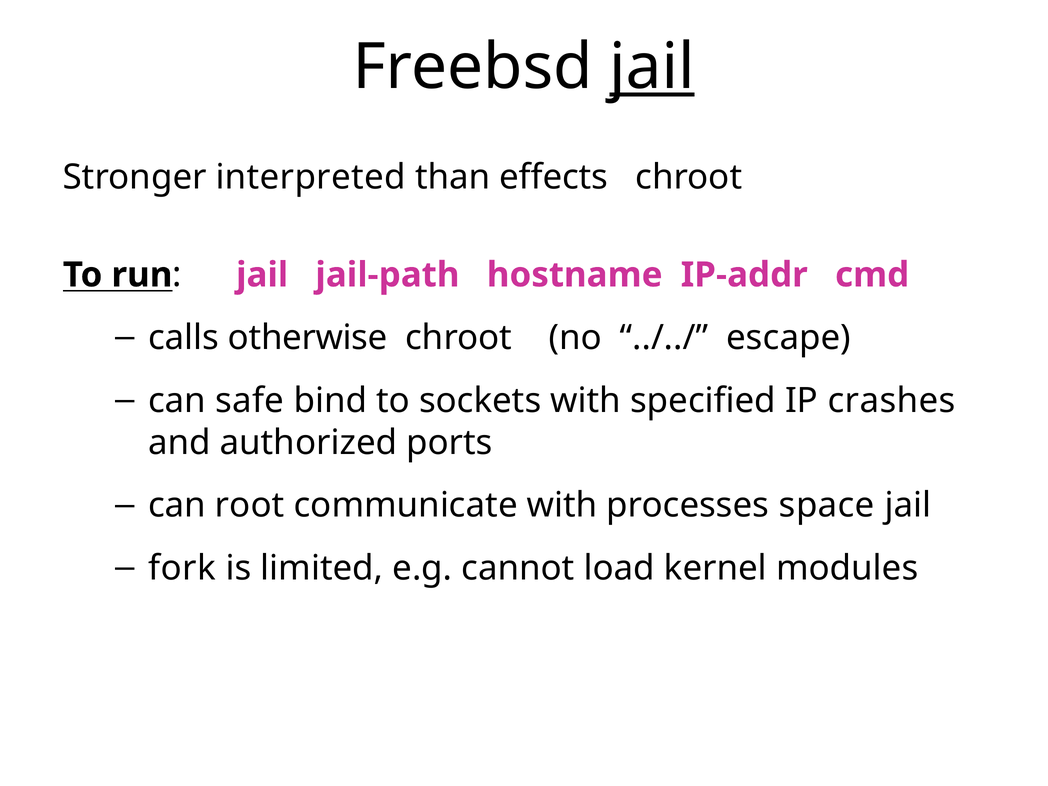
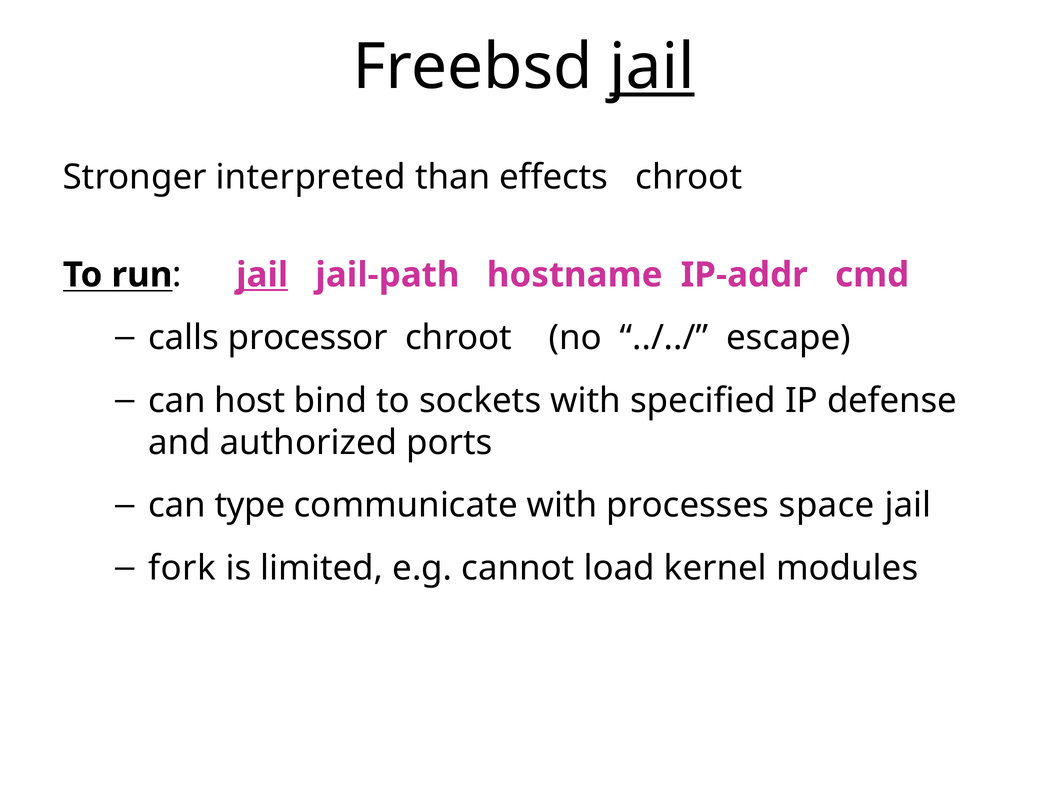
jail at (262, 275) underline: none -> present
otherwise: otherwise -> processor
safe: safe -> host
crashes: crashes -> defense
root: root -> type
